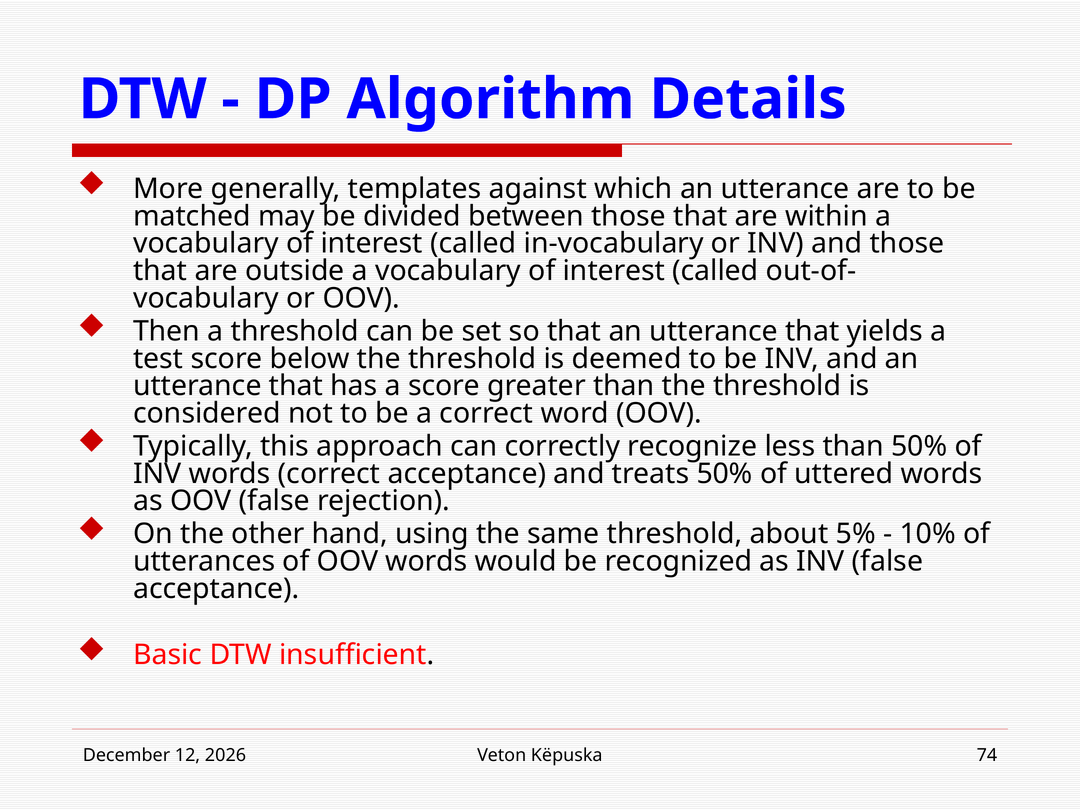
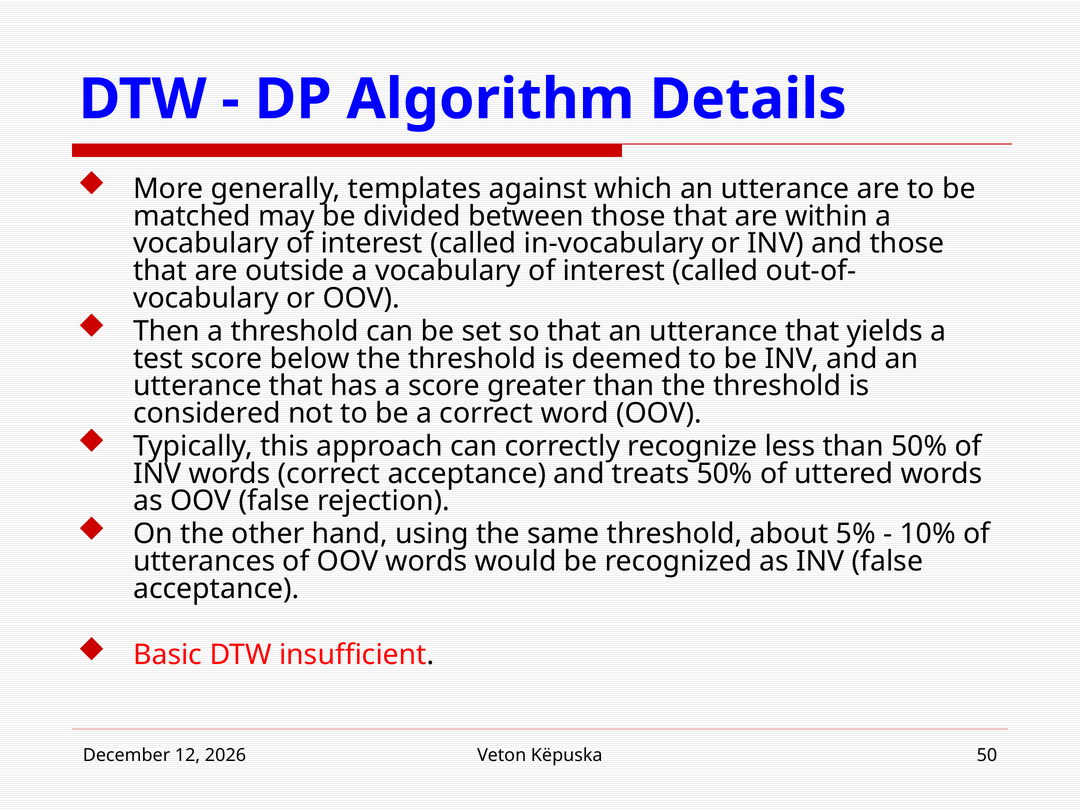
74: 74 -> 50
